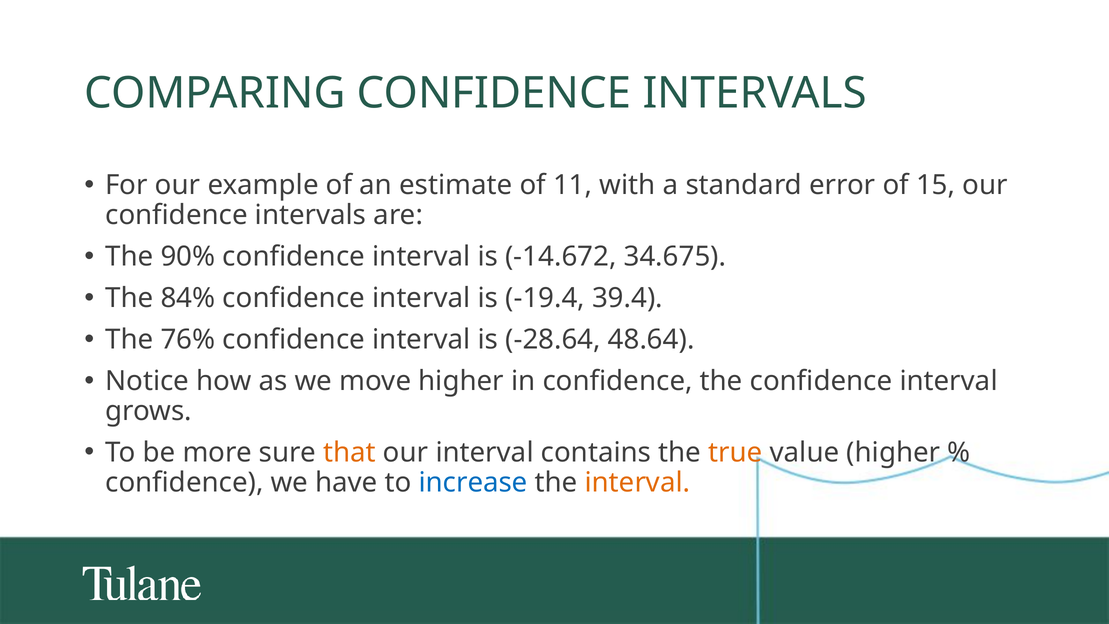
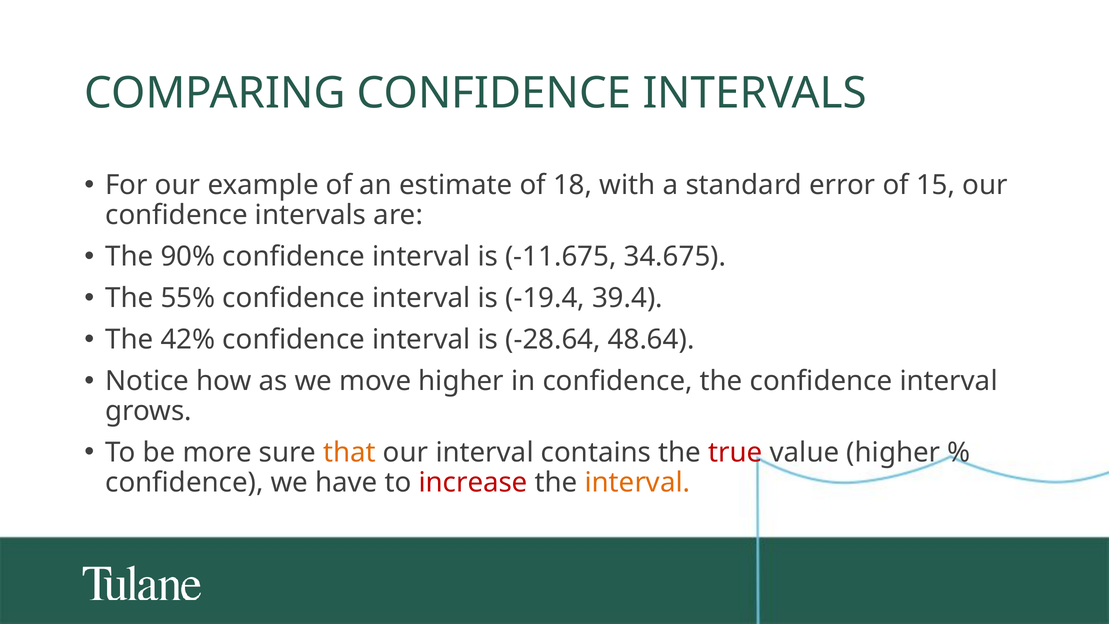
11: 11 -> 18
-14.672: -14.672 -> -11.675
84%: 84% -> 55%
76%: 76% -> 42%
true colour: orange -> red
increase colour: blue -> red
